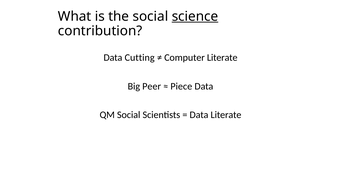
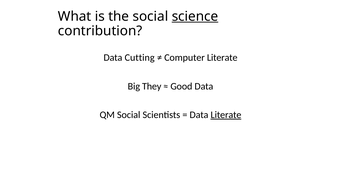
Peer: Peer -> They
Piece: Piece -> Good
Literate at (226, 115) underline: none -> present
